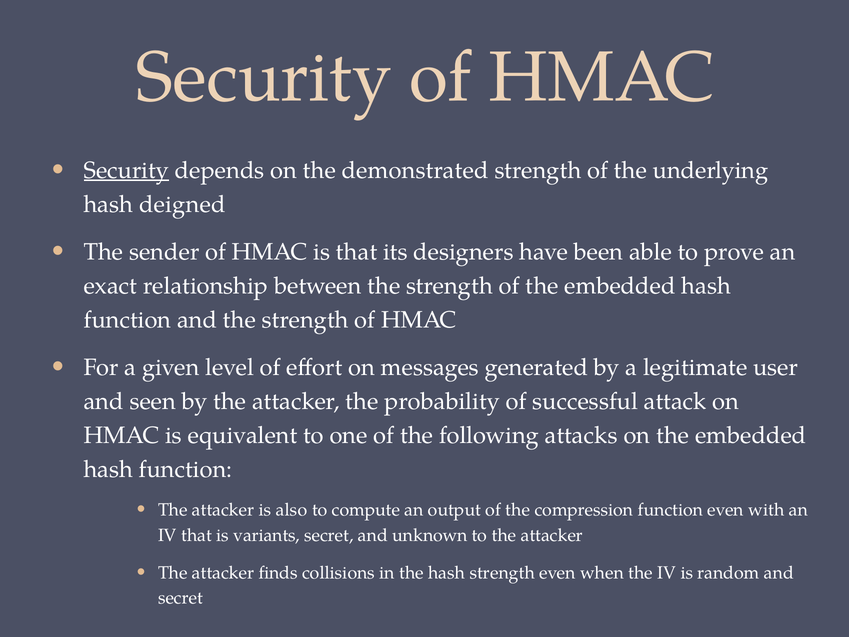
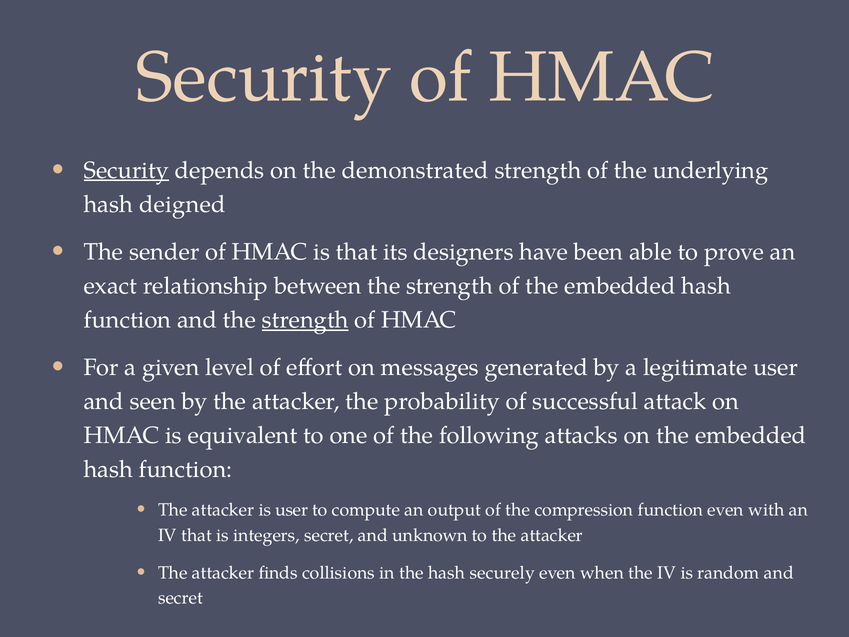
strength at (305, 320) underline: none -> present
is also: also -> user
variants: variants -> integers
hash strength: strength -> securely
